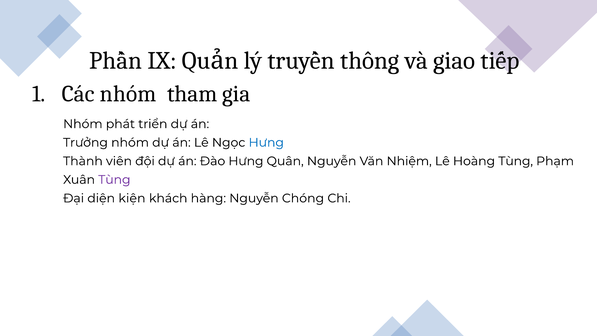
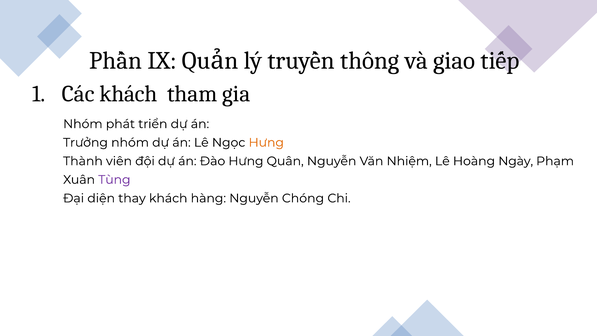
Các nhóm: nhóm -> khách
Hưng at (266, 142) colour: blue -> orange
Hoàng Tùng: Tùng -> Ngày
kiện: kiện -> thay
